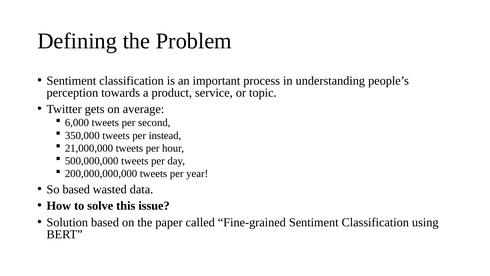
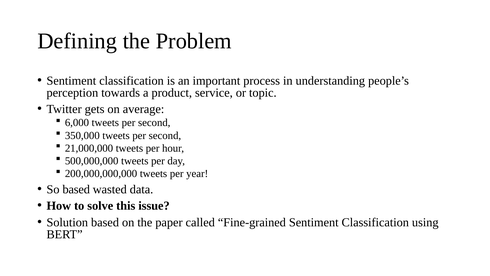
350,000 tweets per instead: instead -> second
